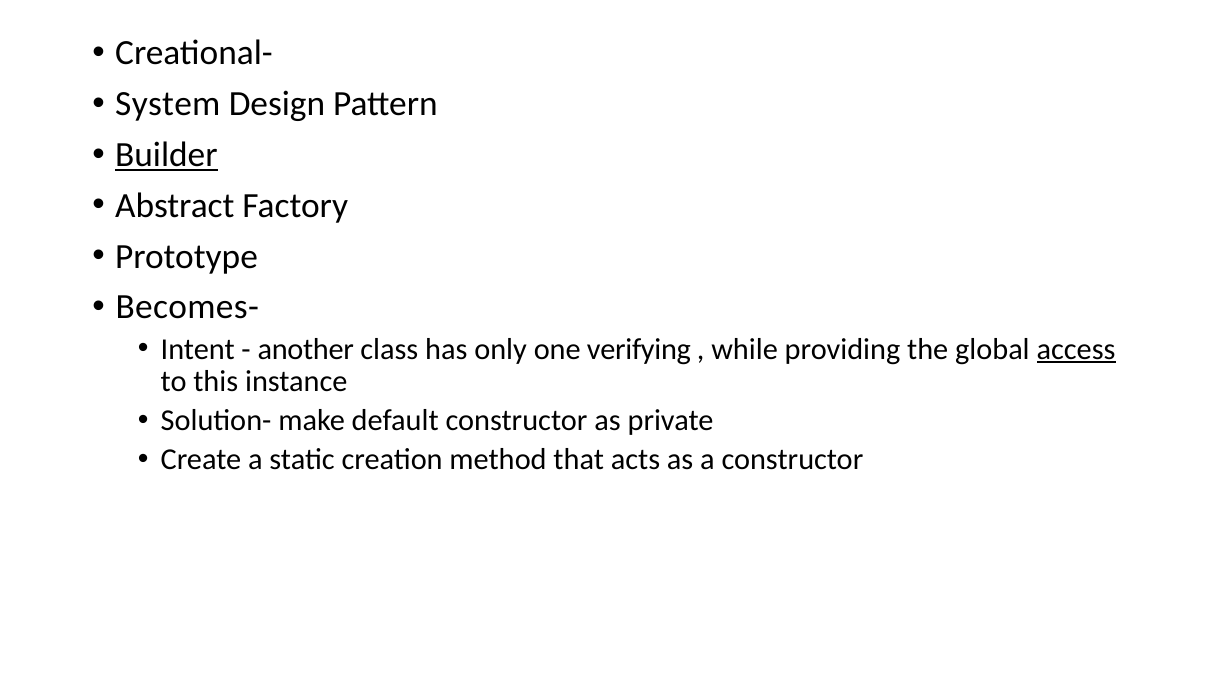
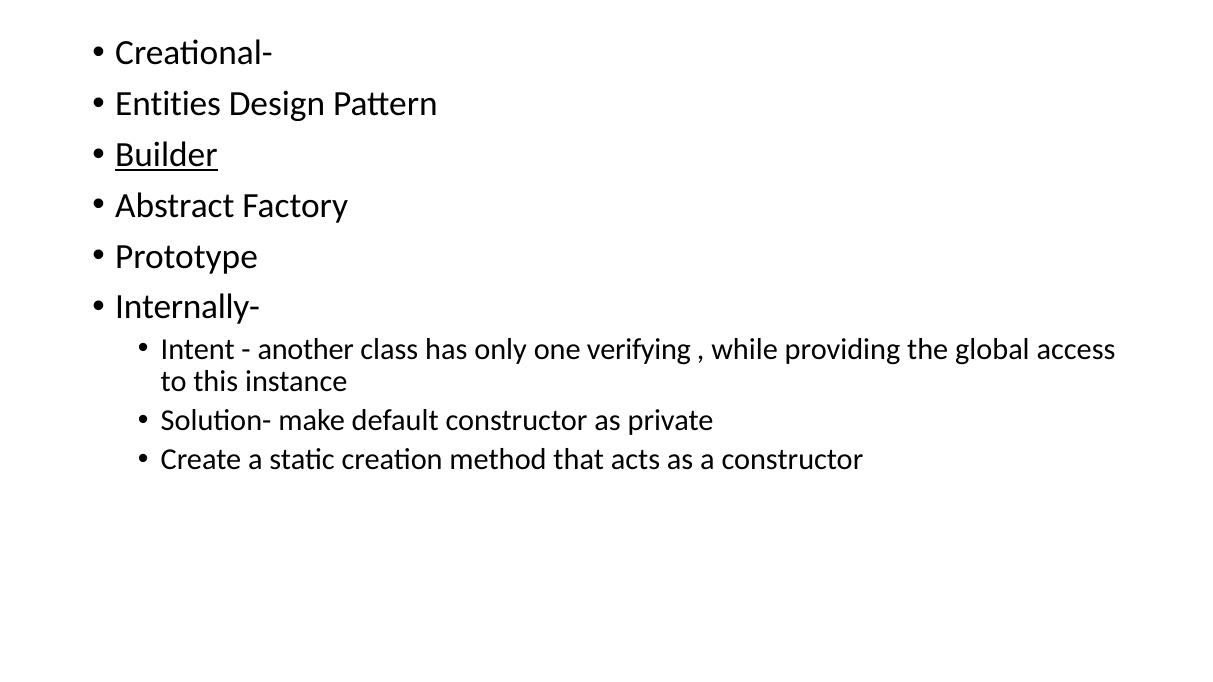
System: System -> Entities
Becomes-: Becomes- -> Internally-
access underline: present -> none
